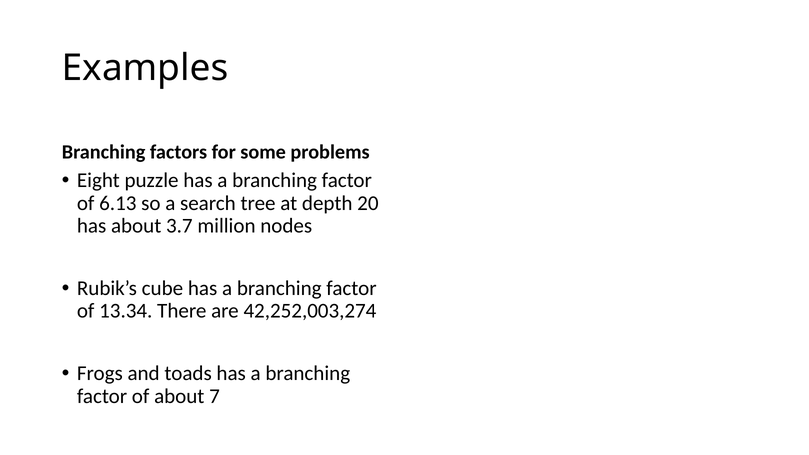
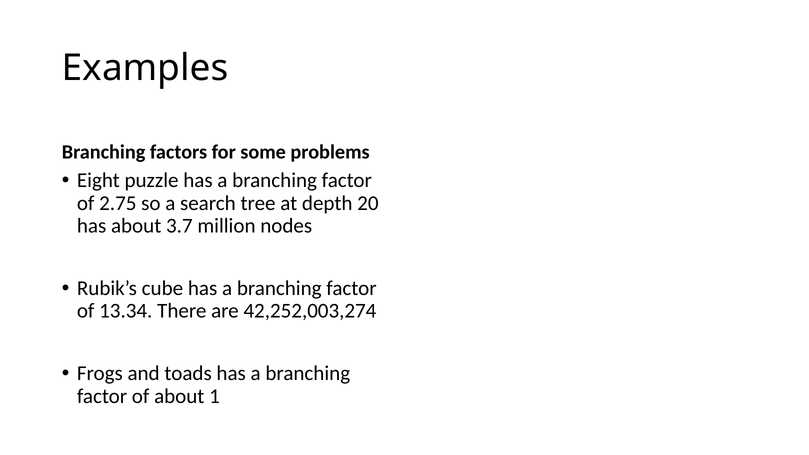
6.13: 6.13 -> 2.75
7: 7 -> 1
